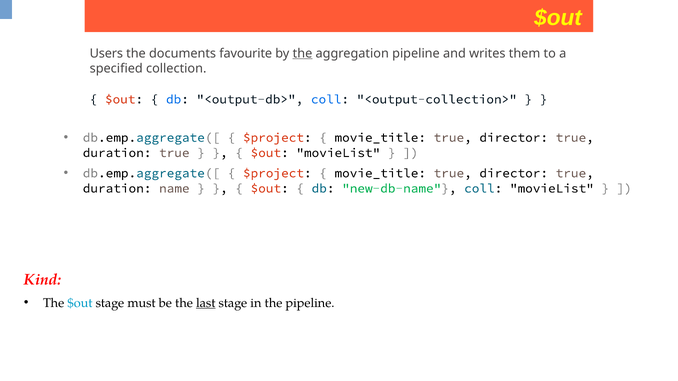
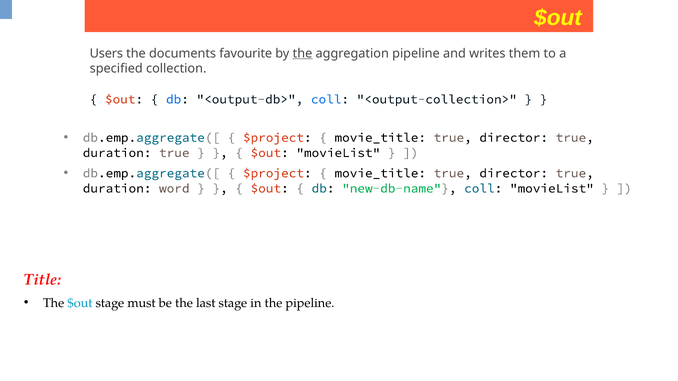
name: name -> word
Kind: Kind -> Title
last underline: present -> none
